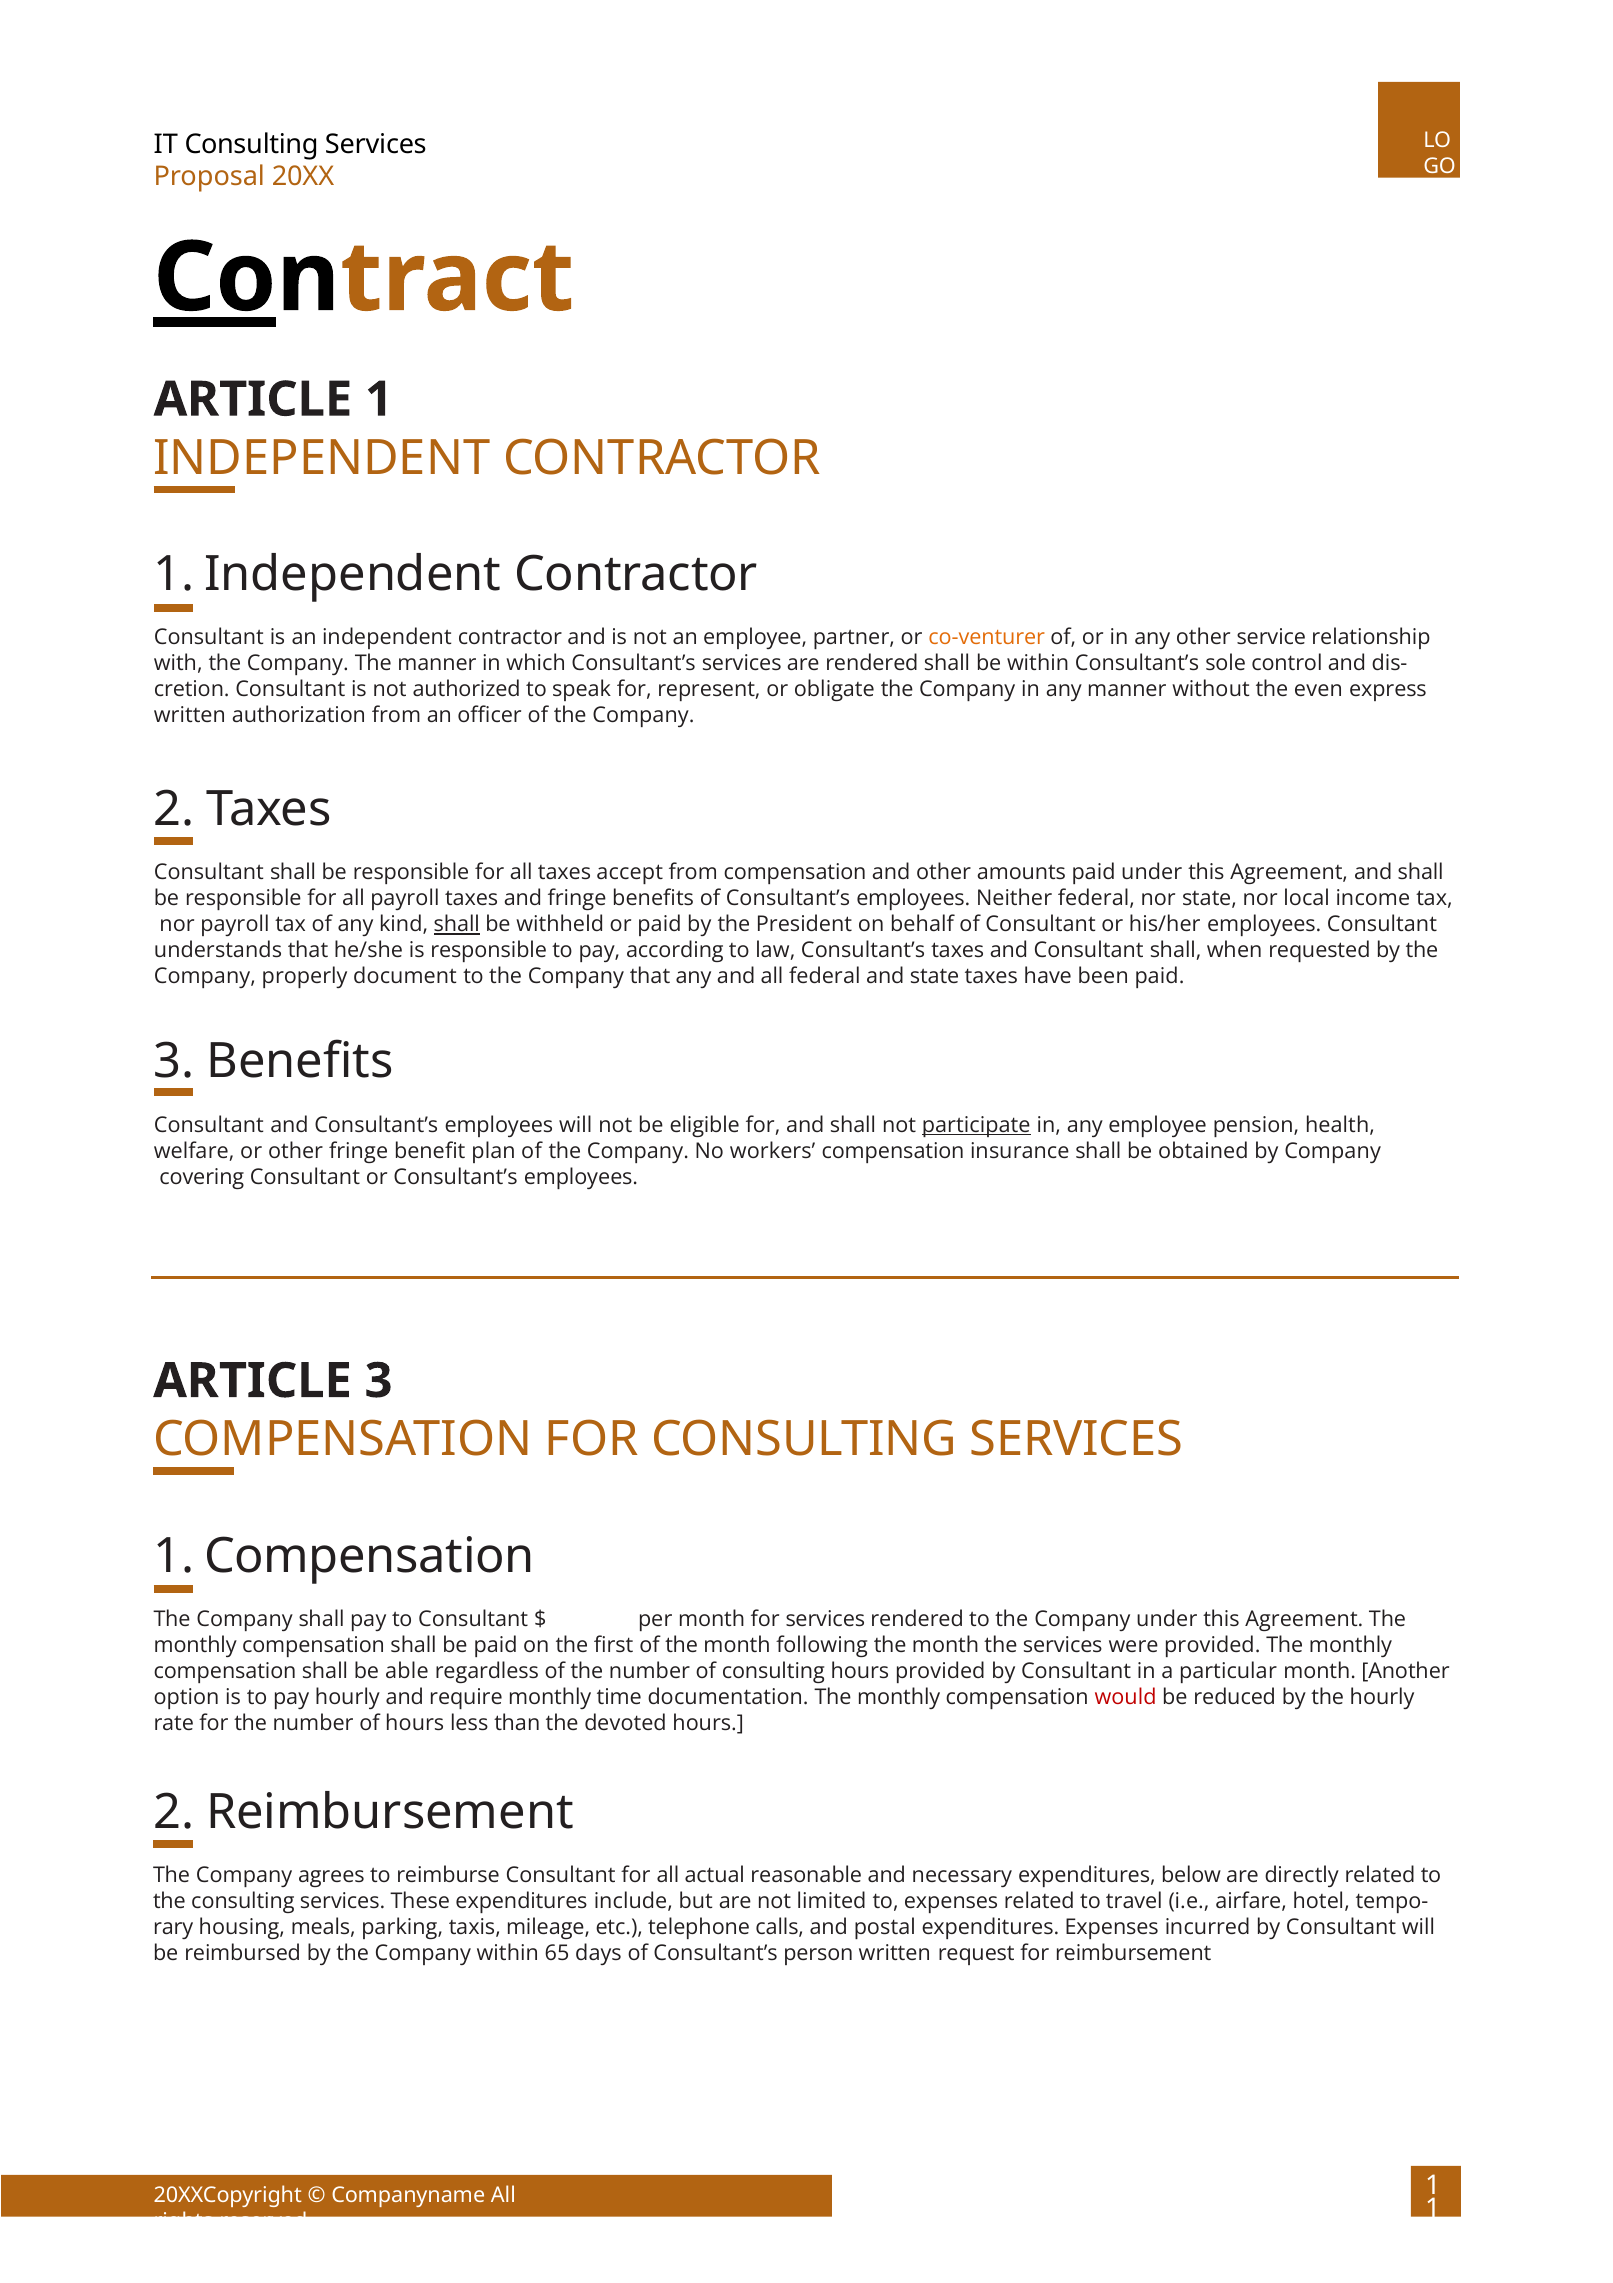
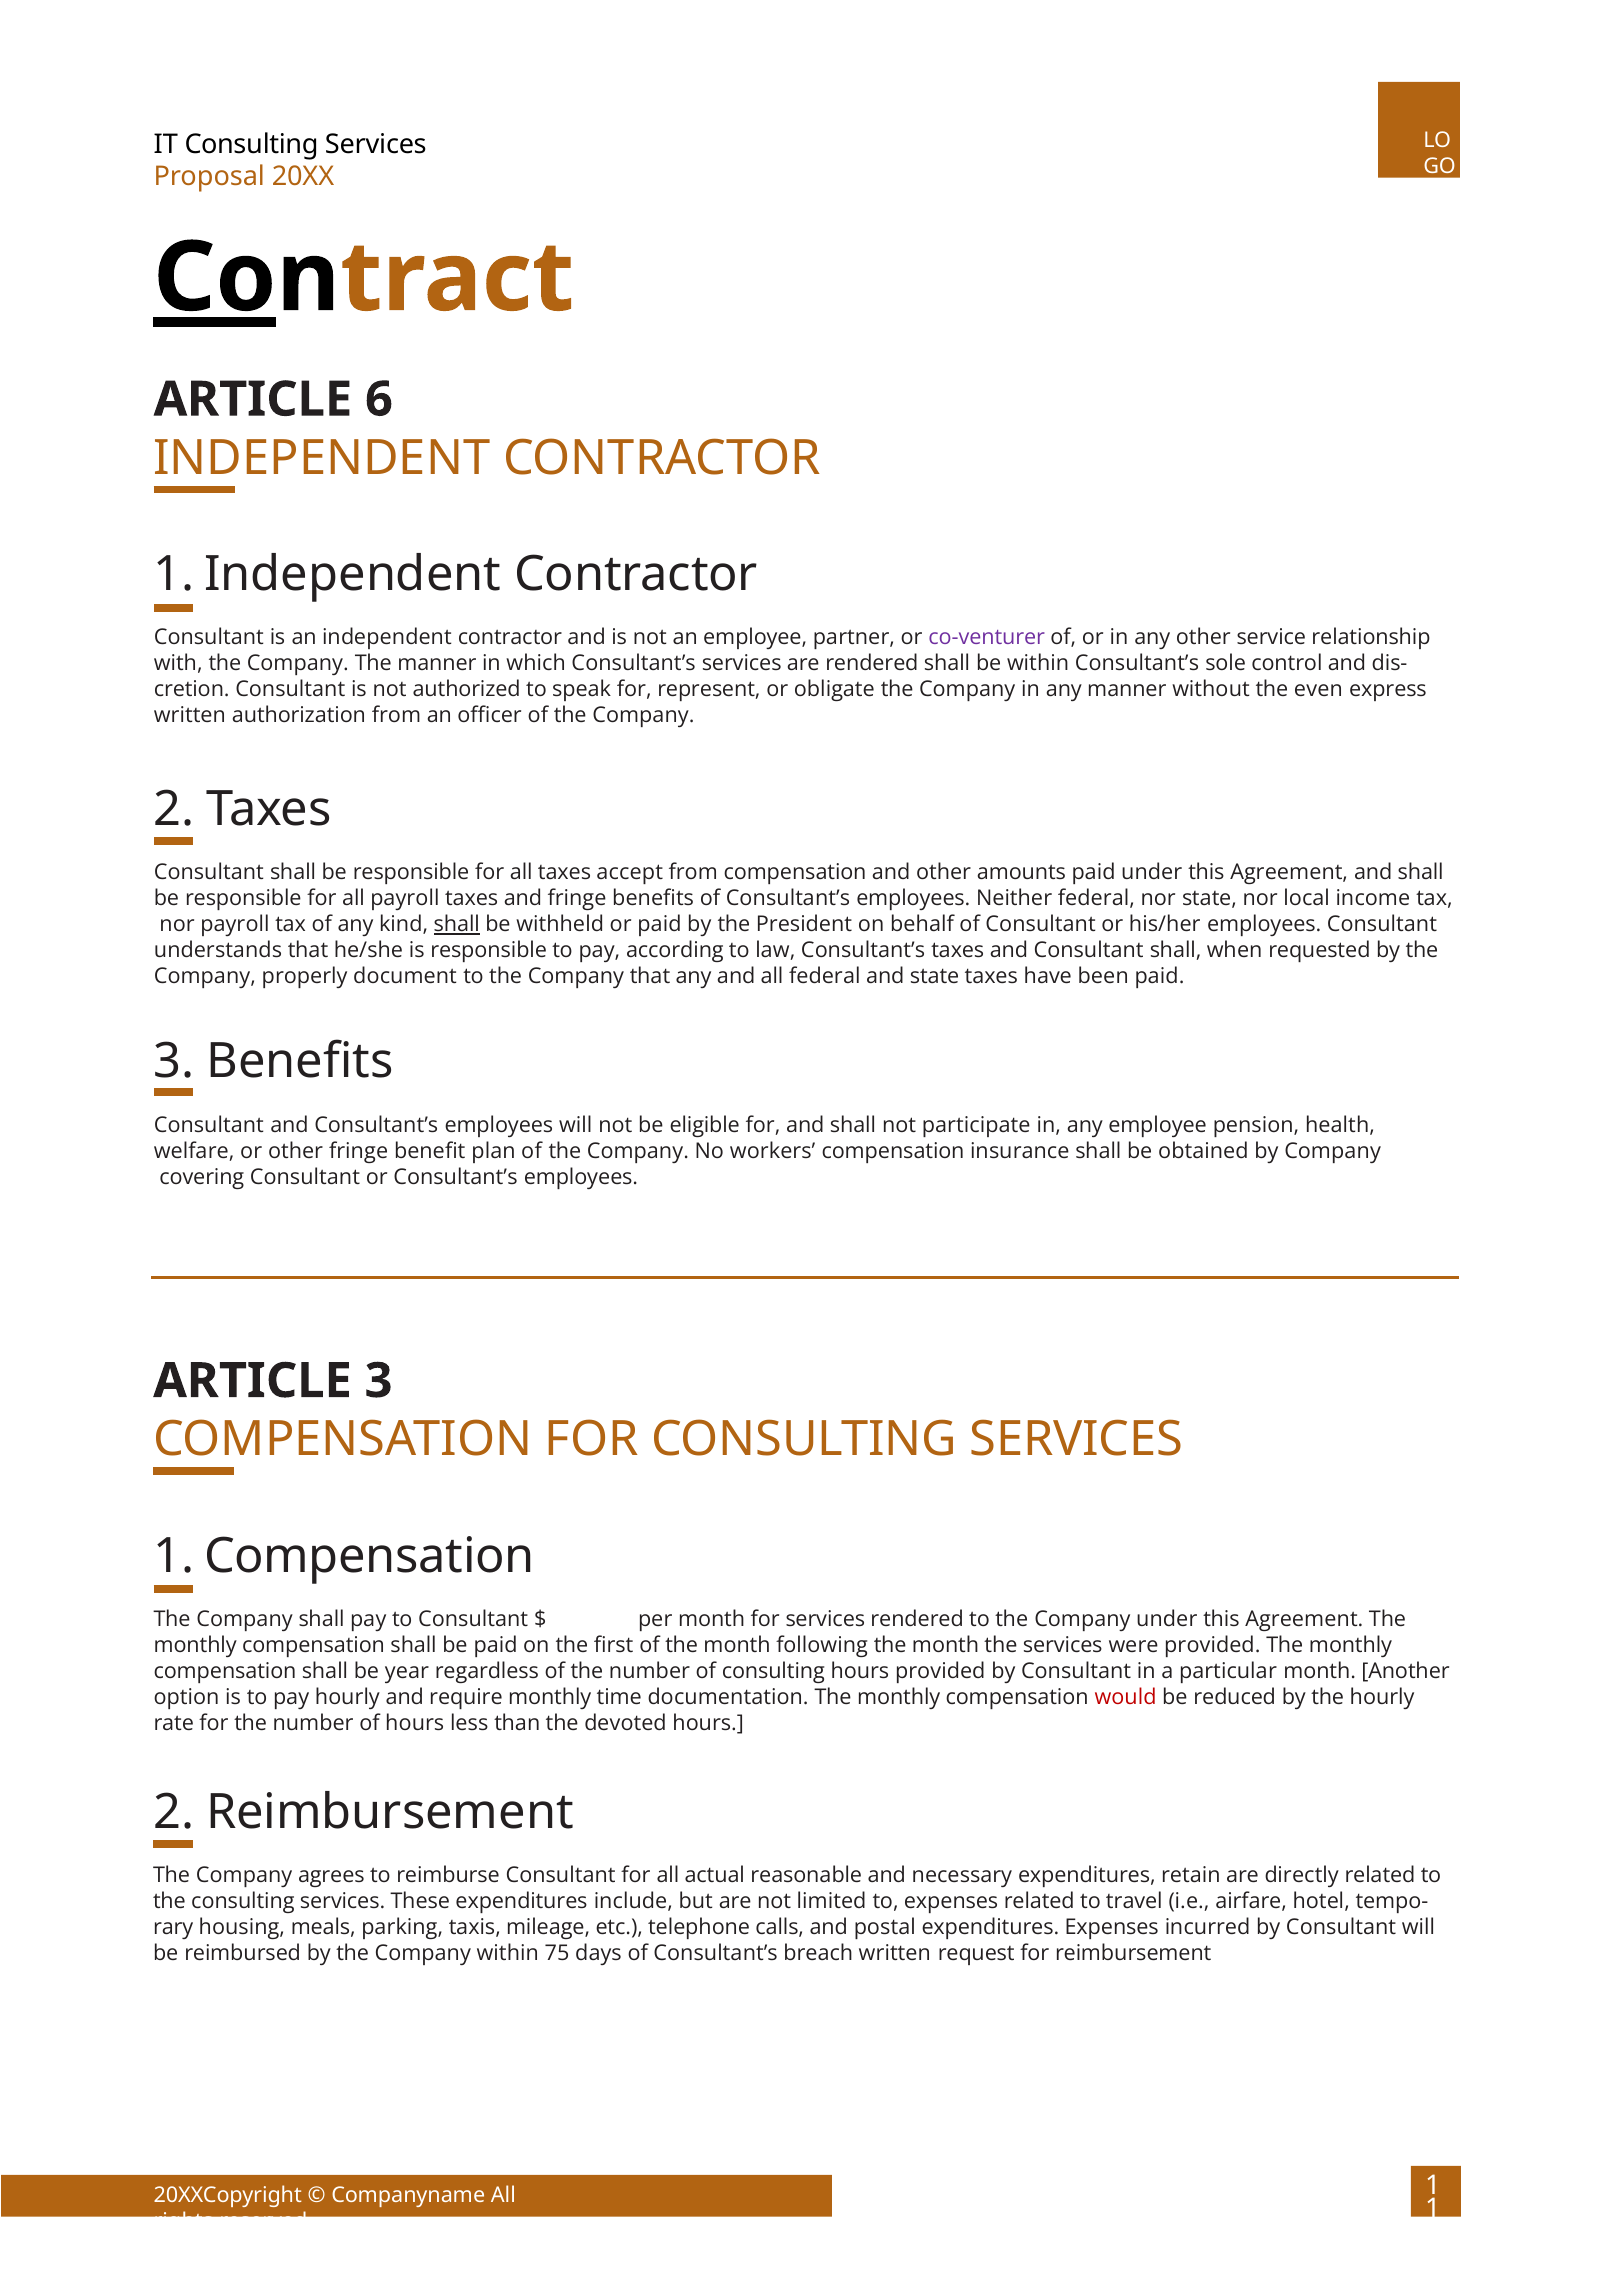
ARTICLE 1: 1 -> 6
co-venturer colour: orange -> purple
participate underline: present -> none
able: able -> year
below: below -> retain
65: 65 -> 75
person: person -> breach
